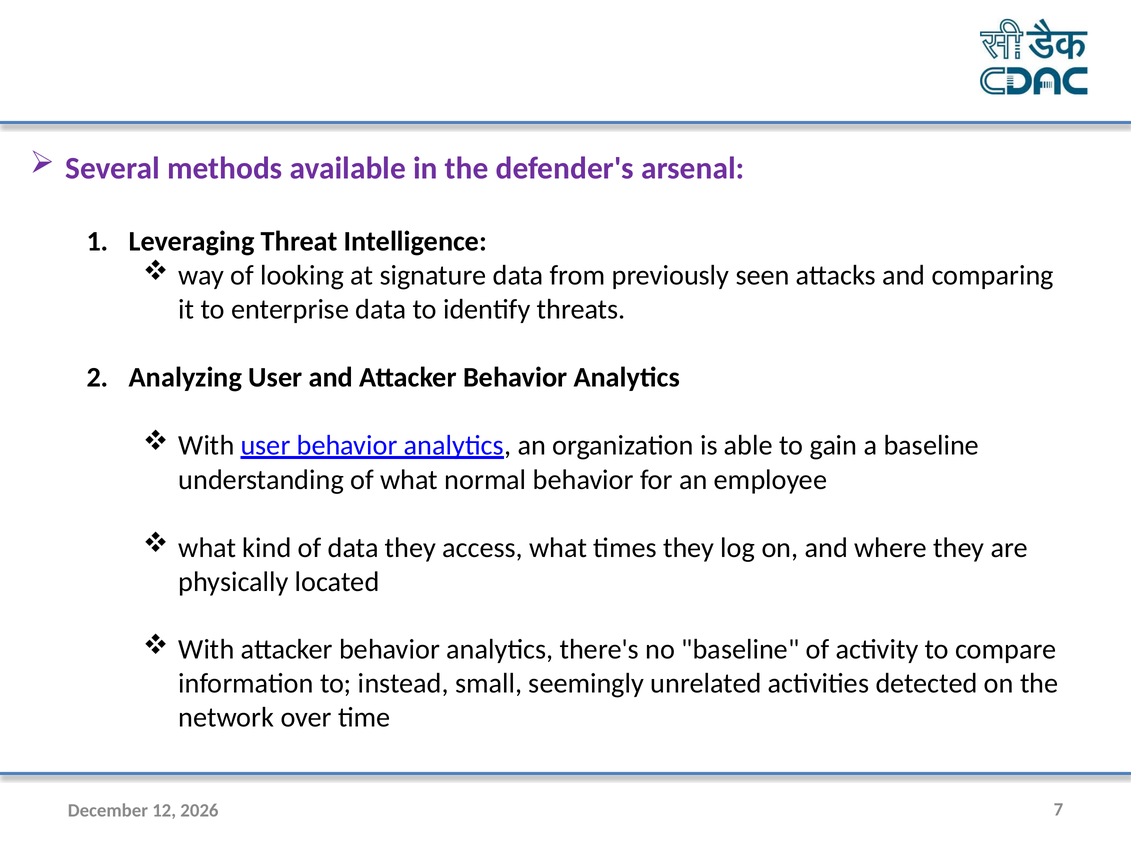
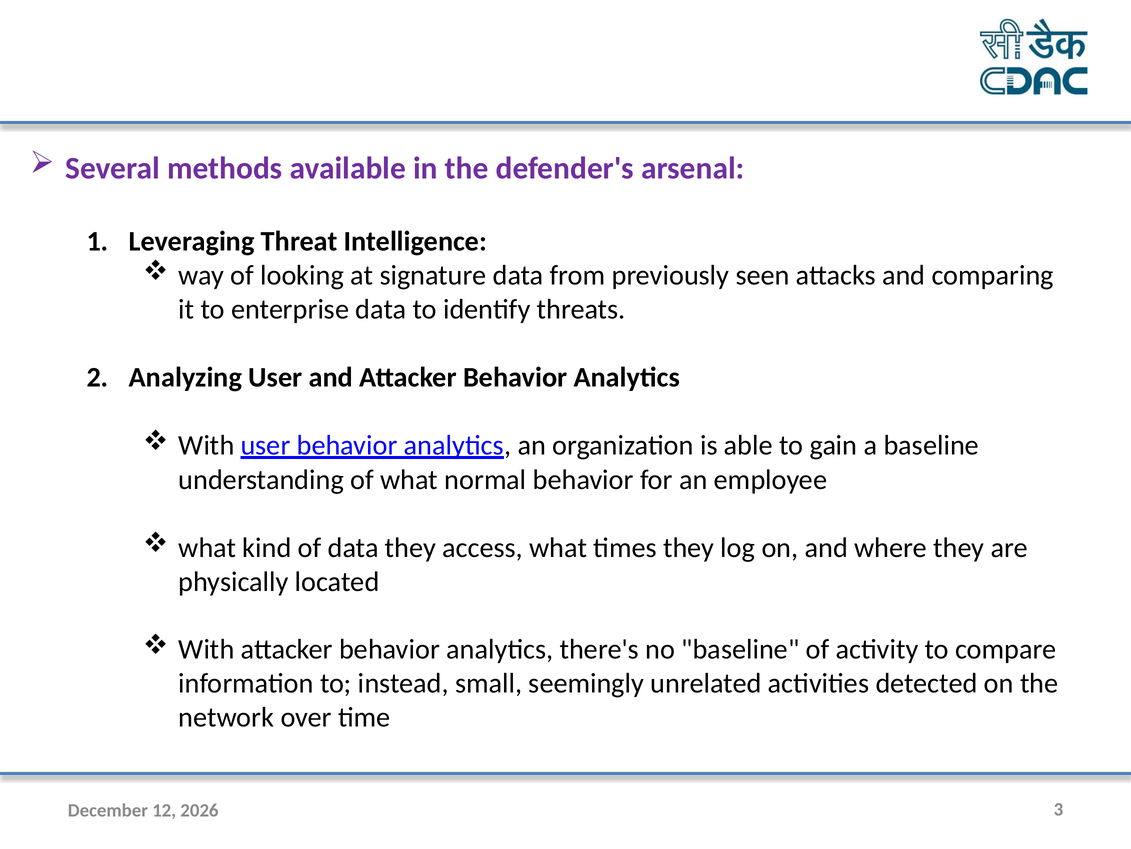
7: 7 -> 3
